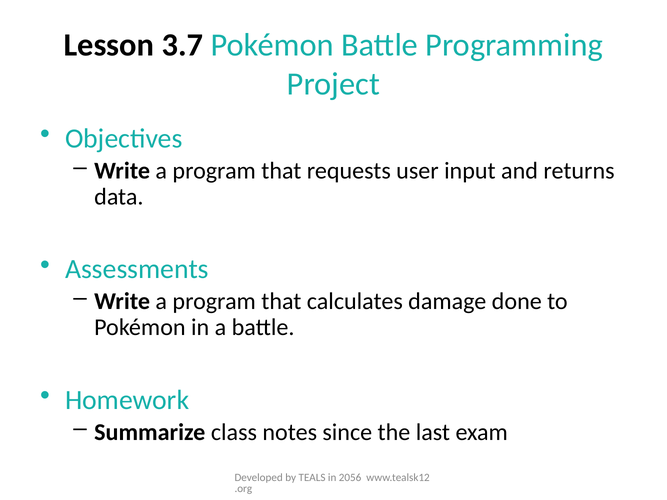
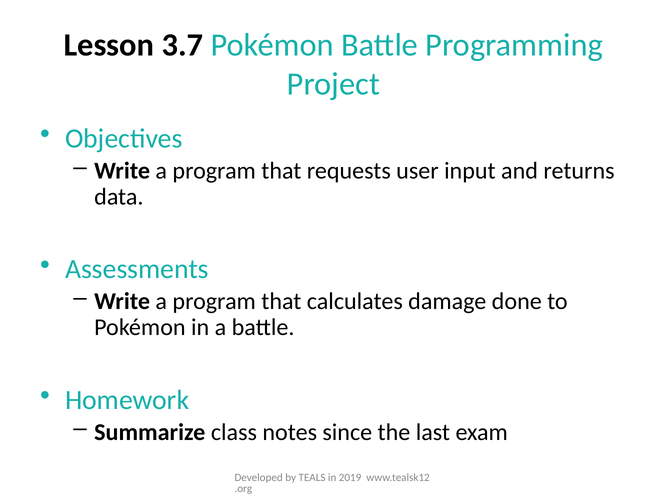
2056: 2056 -> 2019
